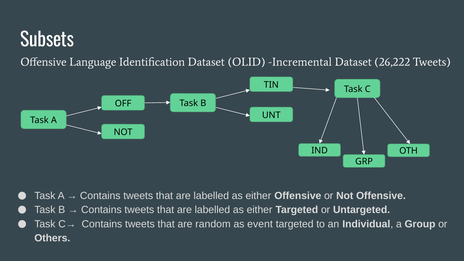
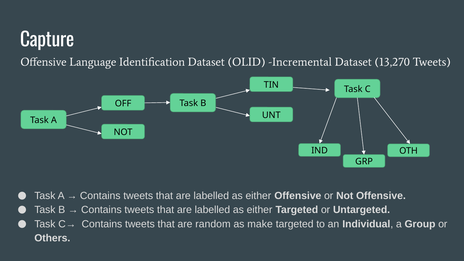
Subsets: Subsets -> Capture
26,222: 26,222 -> 13,270
event: event -> make
